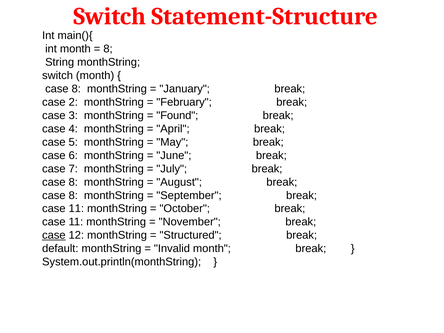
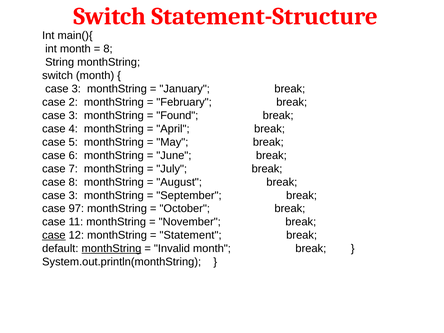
8 at (76, 89): 8 -> 3
8 at (73, 195): 8 -> 3
11 at (76, 209): 11 -> 97
Structured: Structured -> Statement
monthString at (111, 249) underline: none -> present
